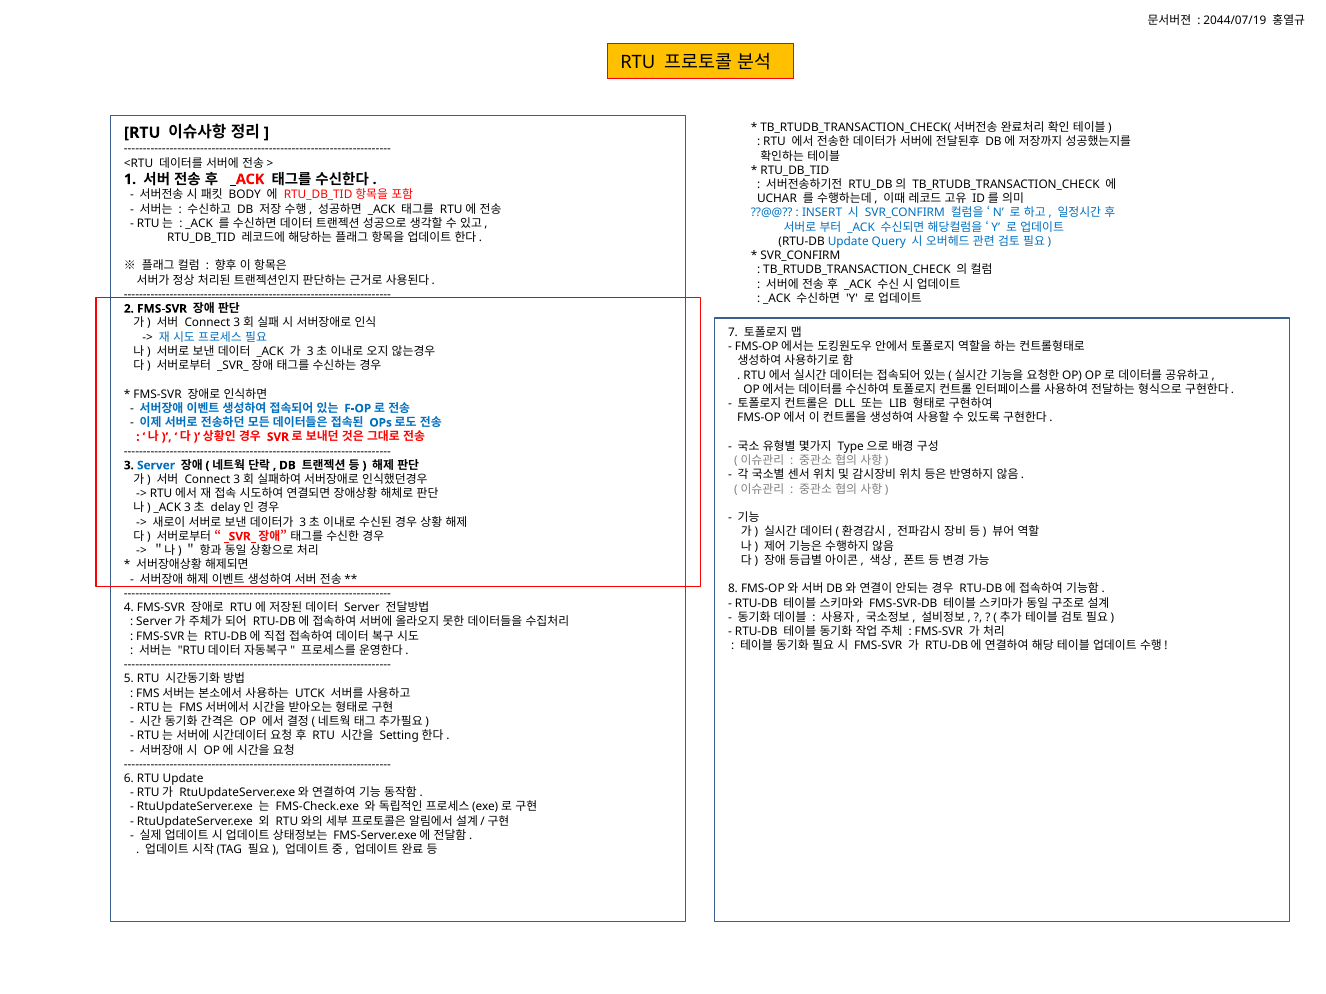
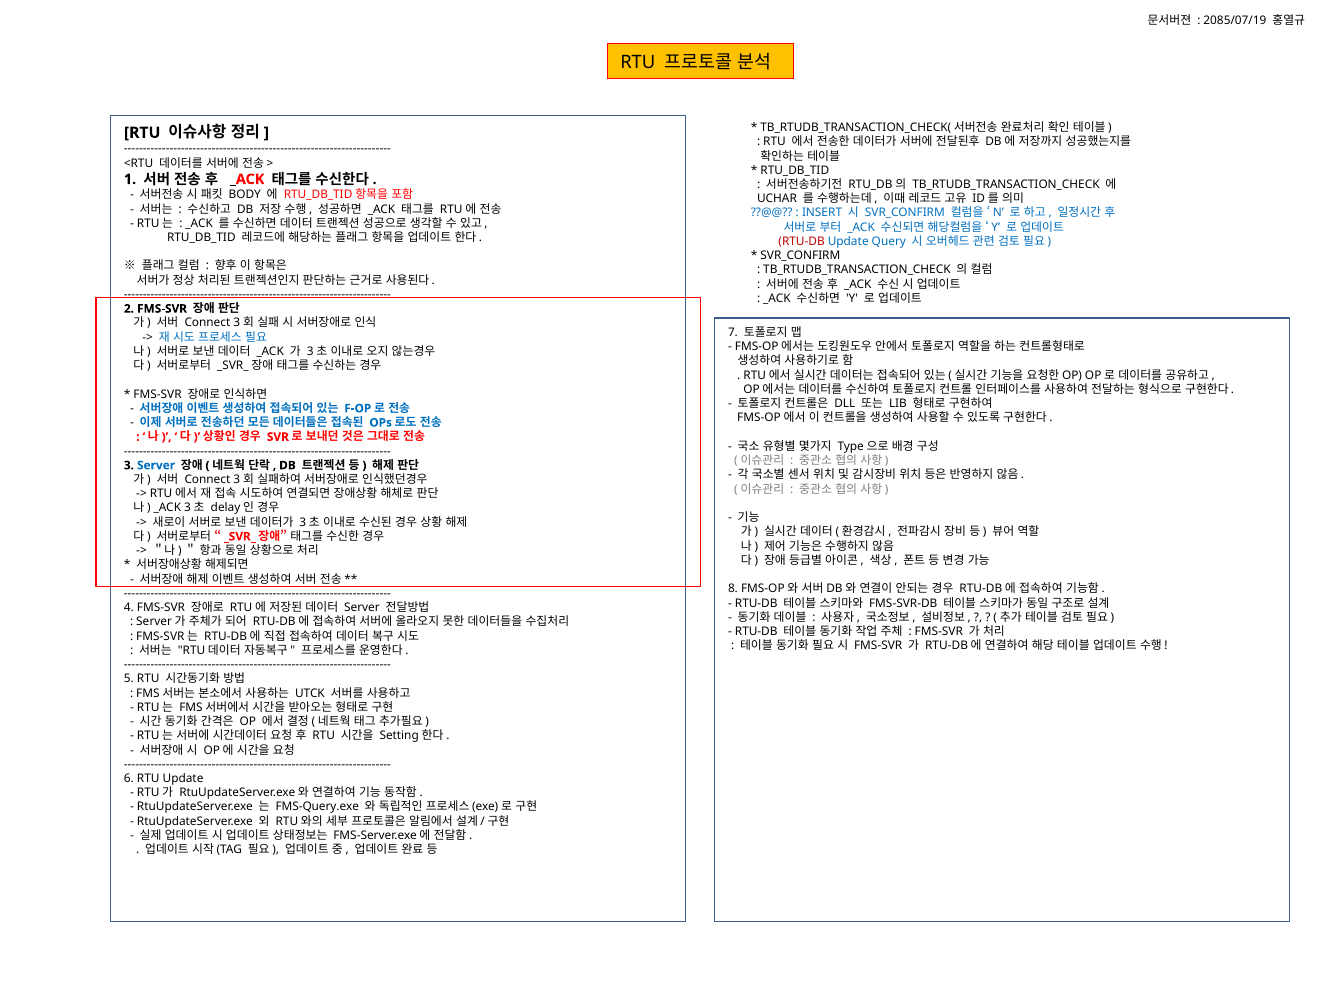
2044/07/19: 2044/07/19 -> 2085/07/19
RTU-DB at (802, 242) colour: black -> red
FMS-Check.exe: FMS-Check.exe -> FMS-Query.exe
